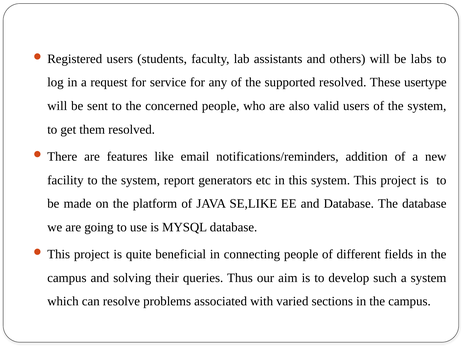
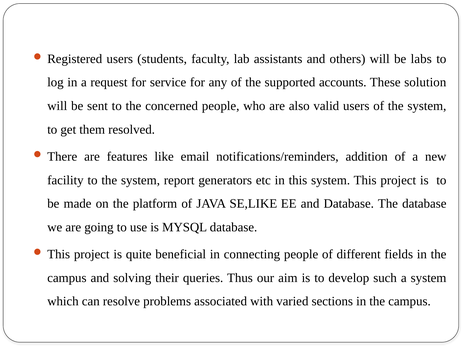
supported resolved: resolved -> accounts
usertype: usertype -> solution
